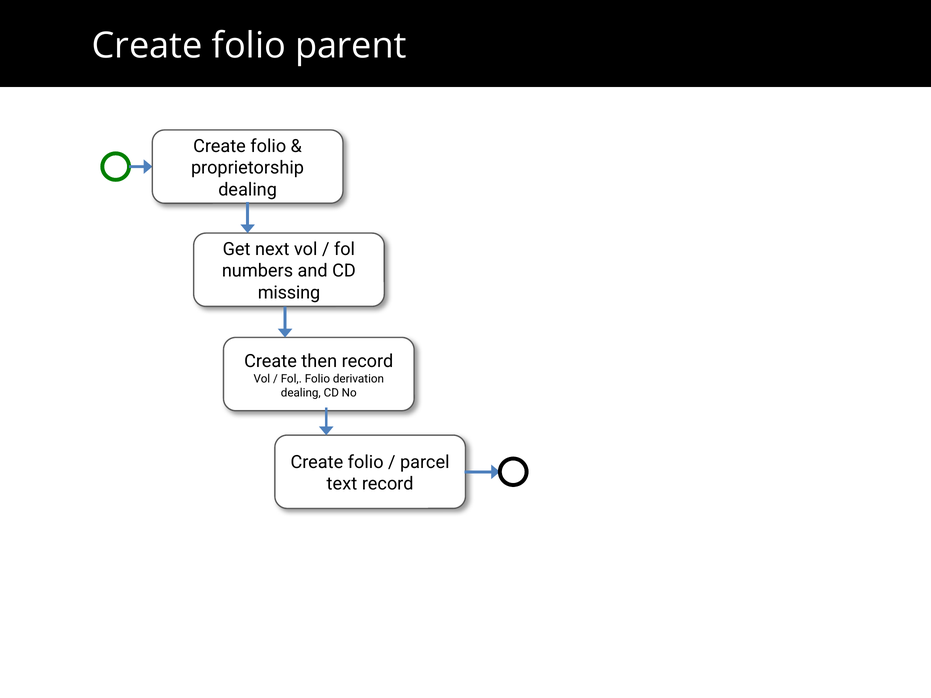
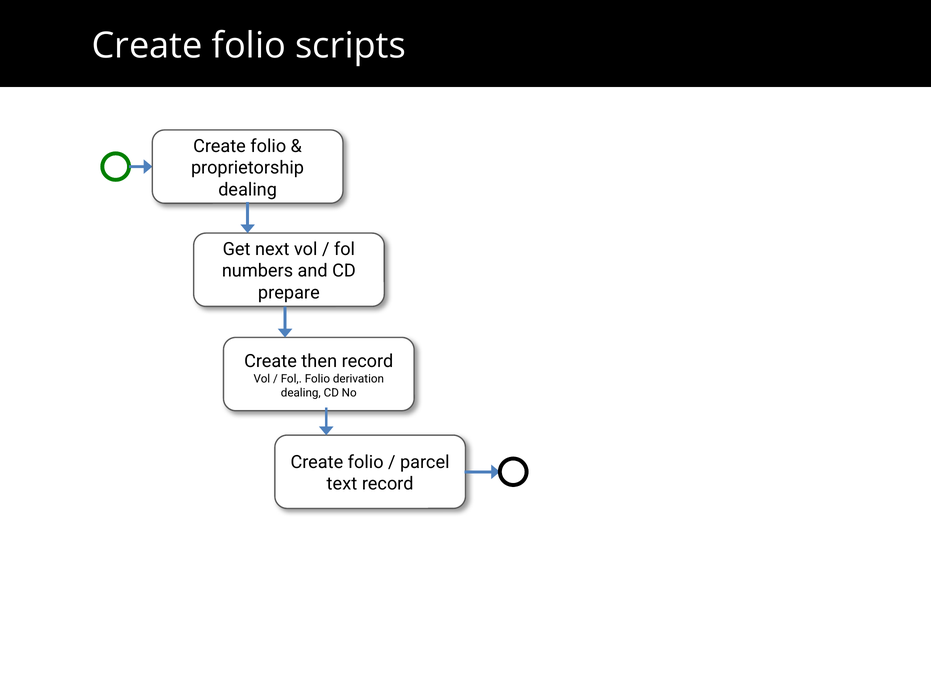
parent: parent -> scripts
missing: missing -> prepare
